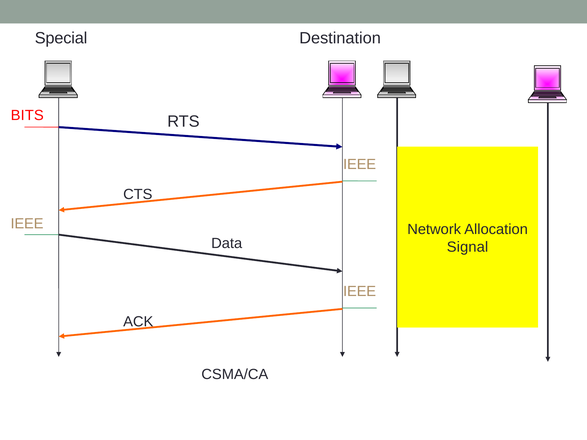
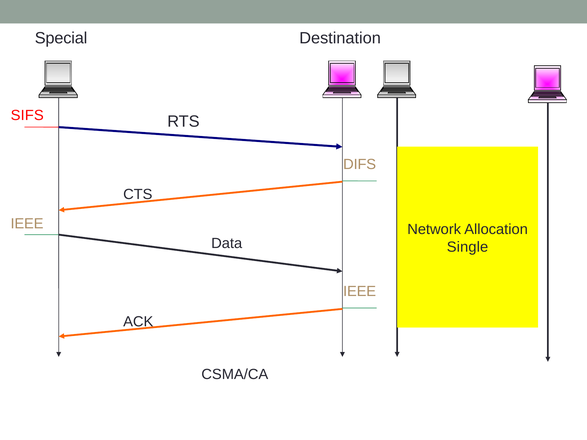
BITS: BITS -> SIFS
IEEE at (360, 164): IEEE -> DIFS
Signal: Signal -> Single
